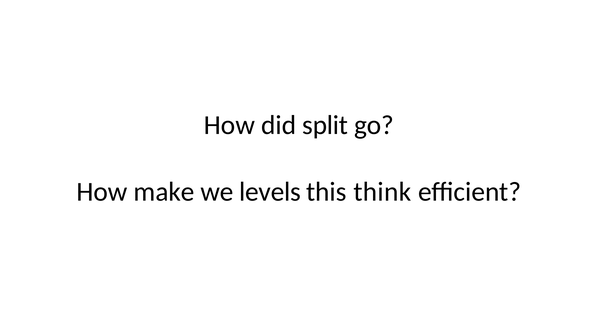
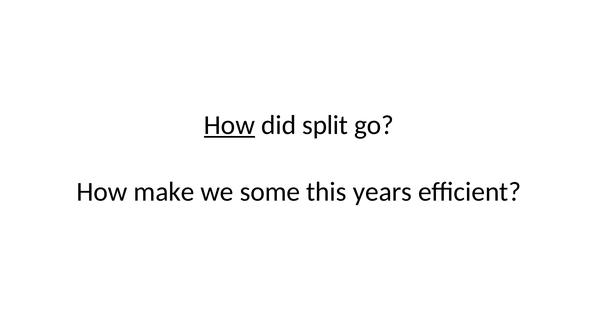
How at (229, 125) underline: none -> present
levels: levels -> some
think: think -> years
